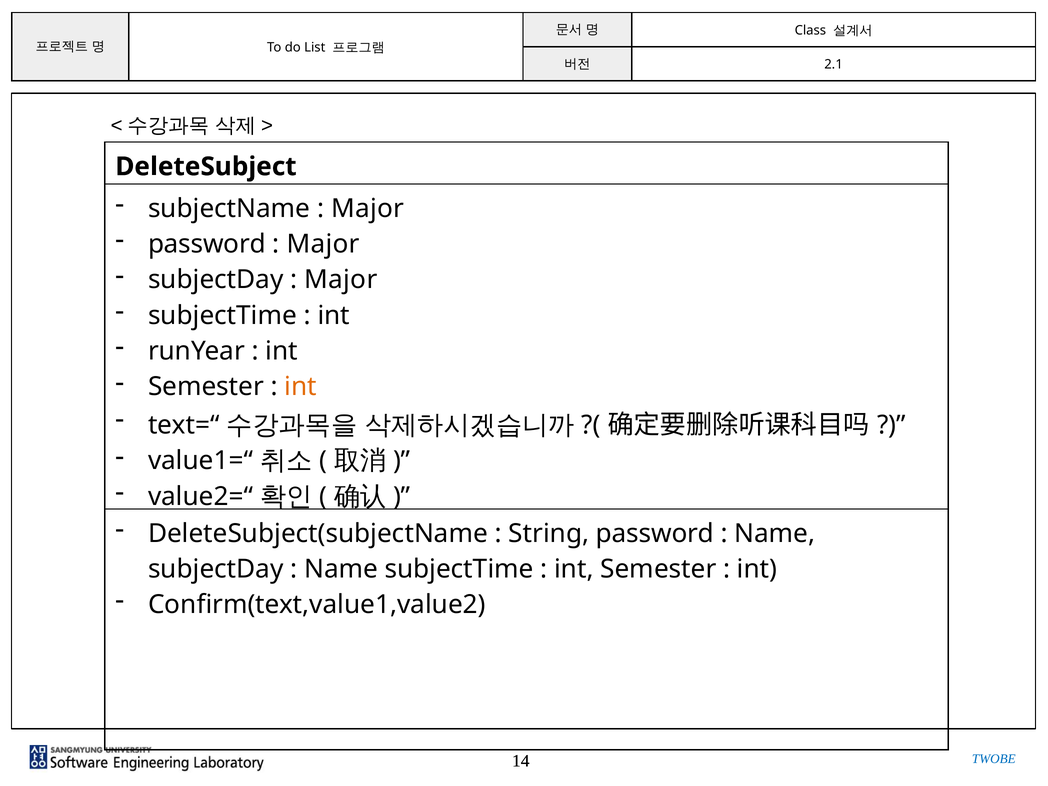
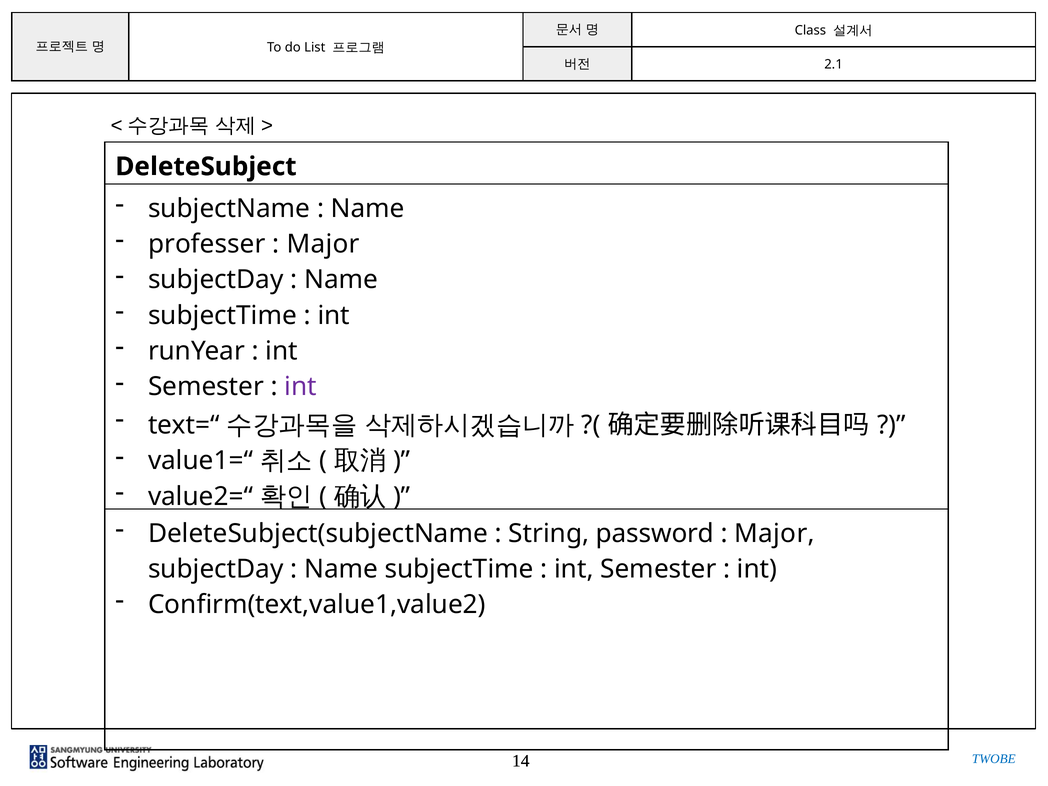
Major at (368, 209): Major -> Name
password at (207, 244): password -> professer
Major at (341, 280): Major -> Name
int at (301, 387) colour: orange -> purple
Name at (775, 533): Name -> Major
